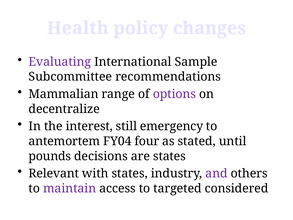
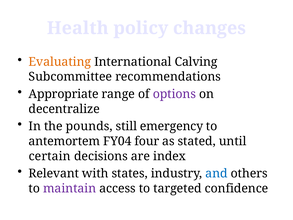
Evaluating colour: purple -> orange
Sample: Sample -> Calving
Mammalian: Mammalian -> Appropriate
interest: interest -> pounds
pounds: pounds -> certain
are states: states -> index
and colour: purple -> blue
considered: considered -> confidence
